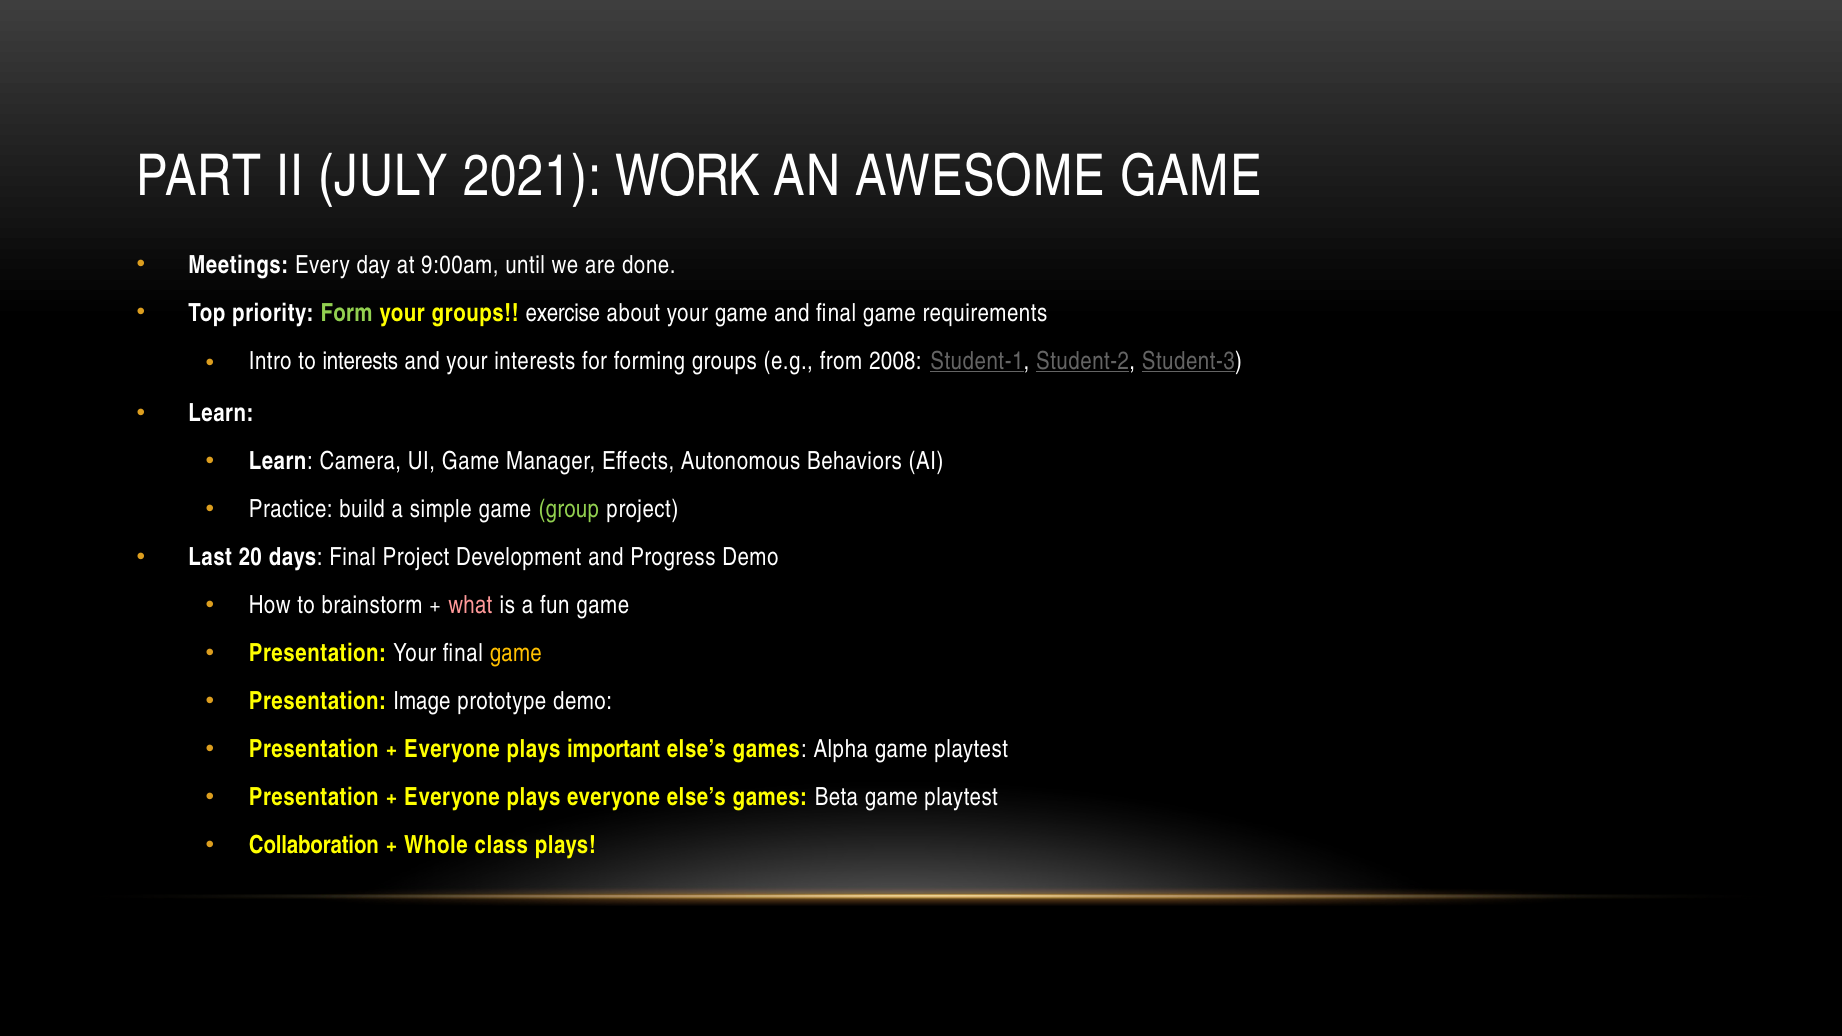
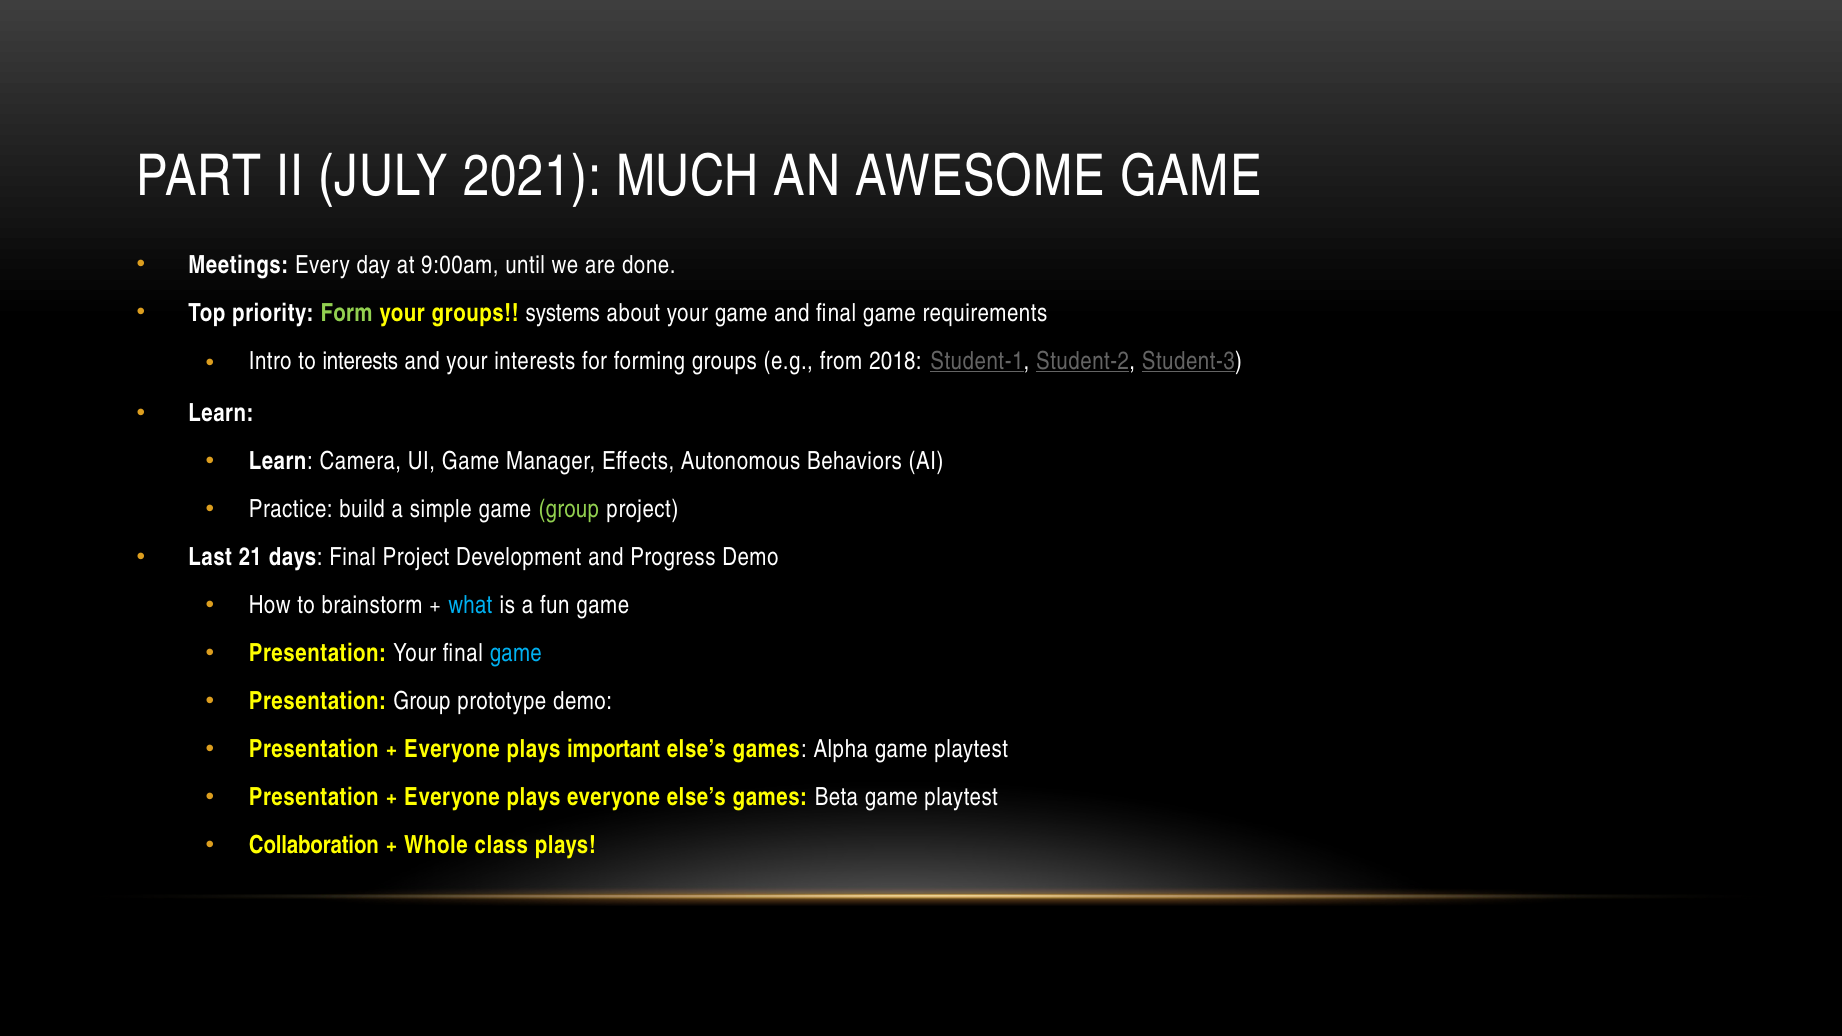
WORK: WORK -> MUCH
exercise: exercise -> systems
2008: 2008 -> 2018
20: 20 -> 21
what colour: pink -> light blue
game at (516, 654) colour: yellow -> light blue
Presentation Image: Image -> Group
